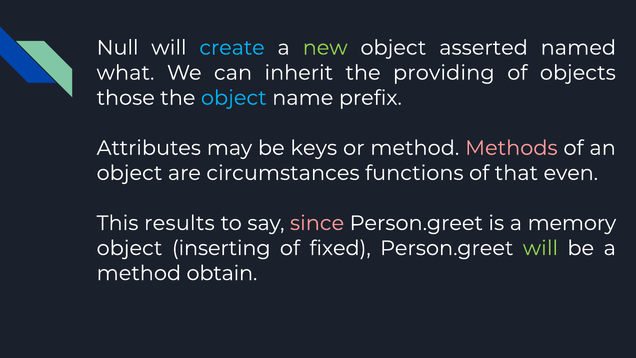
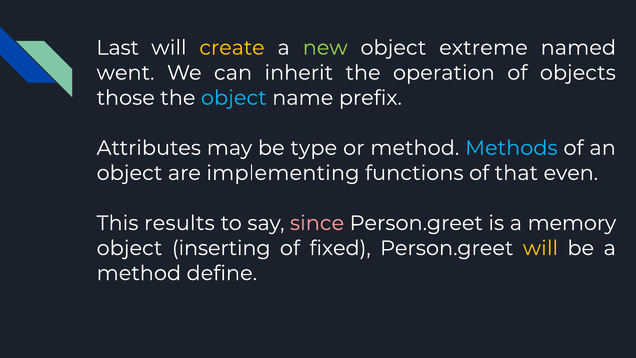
Null: Null -> Last
create colour: light blue -> yellow
asserted: asserted -> extreme
what: what -> went
providing: providing -> operation
keys: keys -> type
Methods colour: pink -> light blue
circumstances: circumstances -> implementing
will at (540, 248) colour: light green -> yellow
obtain: obtain -> define
